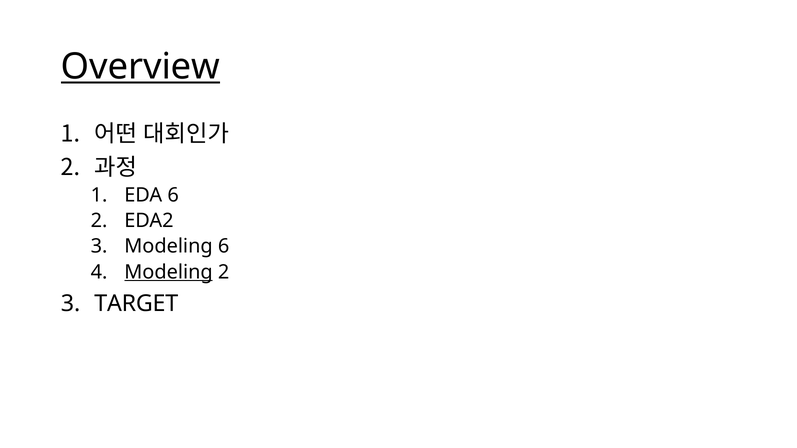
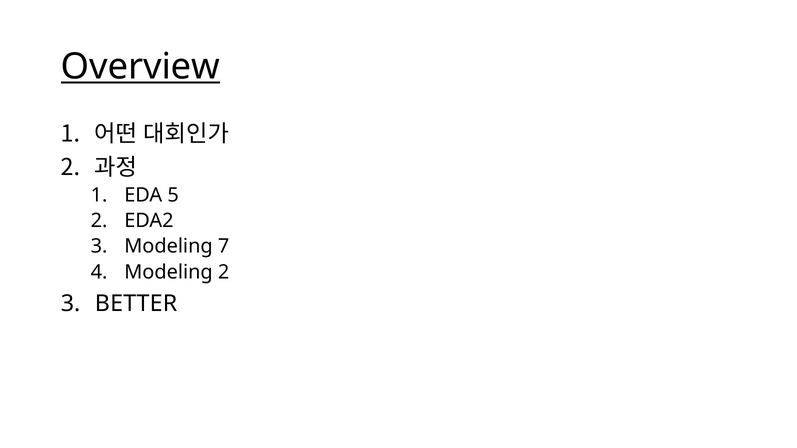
EDA 6: 6 -> 5
Modeling 6: 6 -> 7
Modeling at (169, 272) underline: present -> none
TARGET: TARGET -> BETTER
